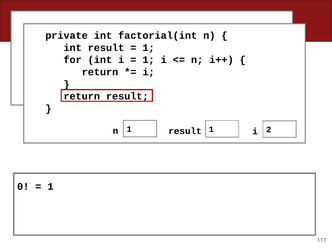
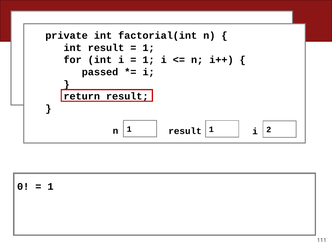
return at (100, 72): return -> passed
